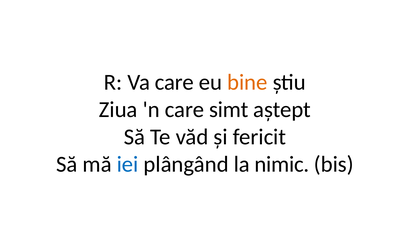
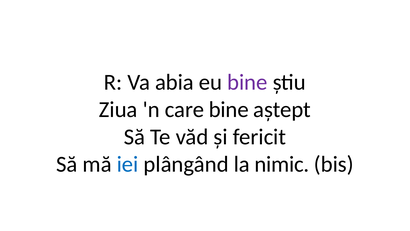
Va care: care -> abia
bine at (247, 82) colour: orange -> purple
care simt: simt -> bine
